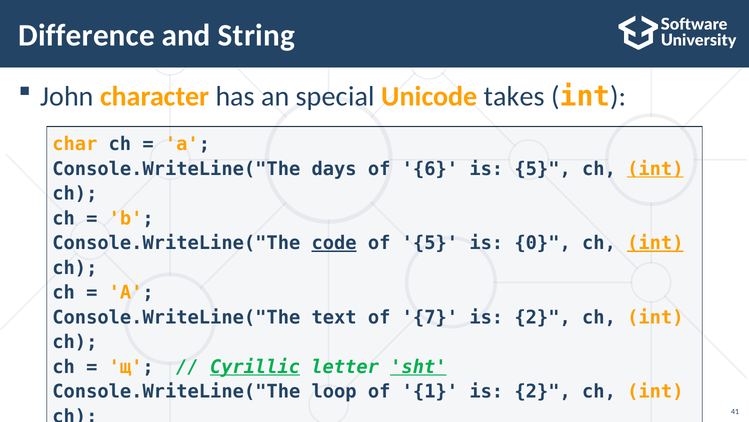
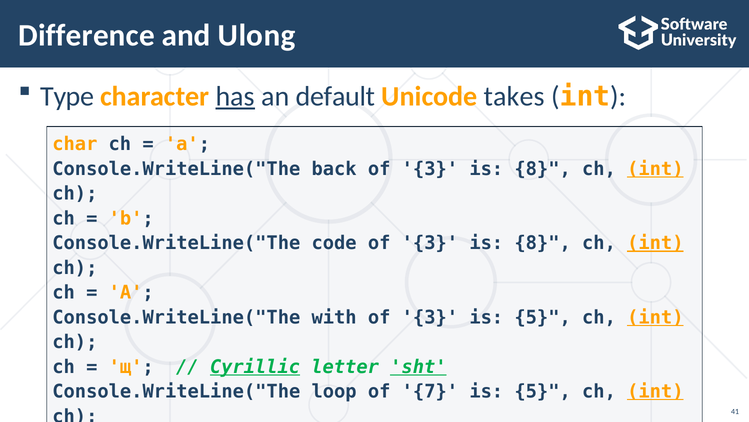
String: String -> Ulong
John: John -> Type
has underline: none -> present
special: special -> default
days: days -> back
6 at (430, 169): 6 -> 3
5 at (543, 169): 5 -> 8
code underline: present -> none
5 at (430, 243): 5 -> 3
0 at (543, 243): 0 -> 8
text: text -> with
7 at (430, 317): 7 -> 3
2 at (543, 317): 2 -> 5
int at (655, 317) underline: none -> present
1: 1 -> 7
2 at (543, 391): 2 -> 5
int at (655, 391) underline: none -> present
